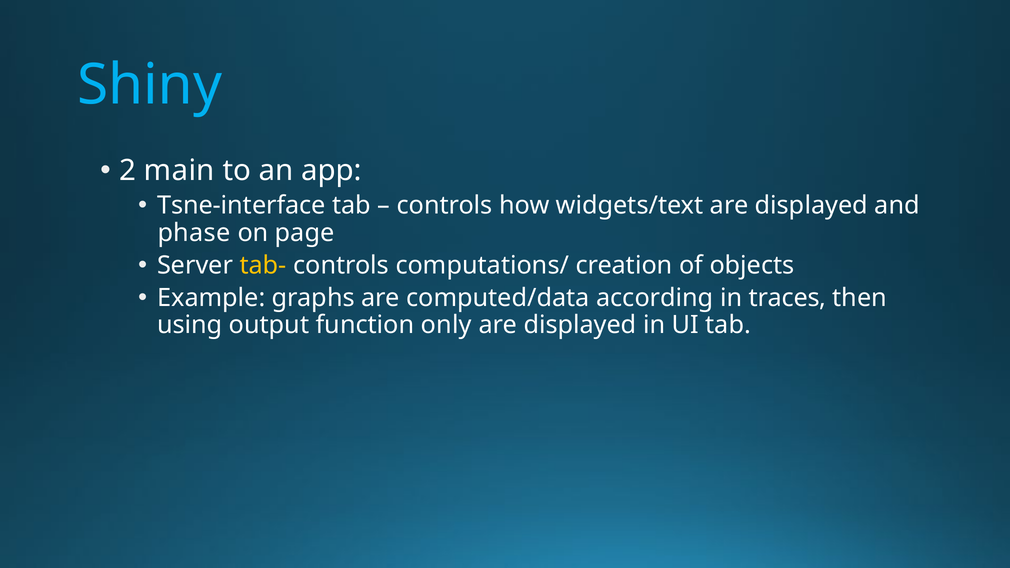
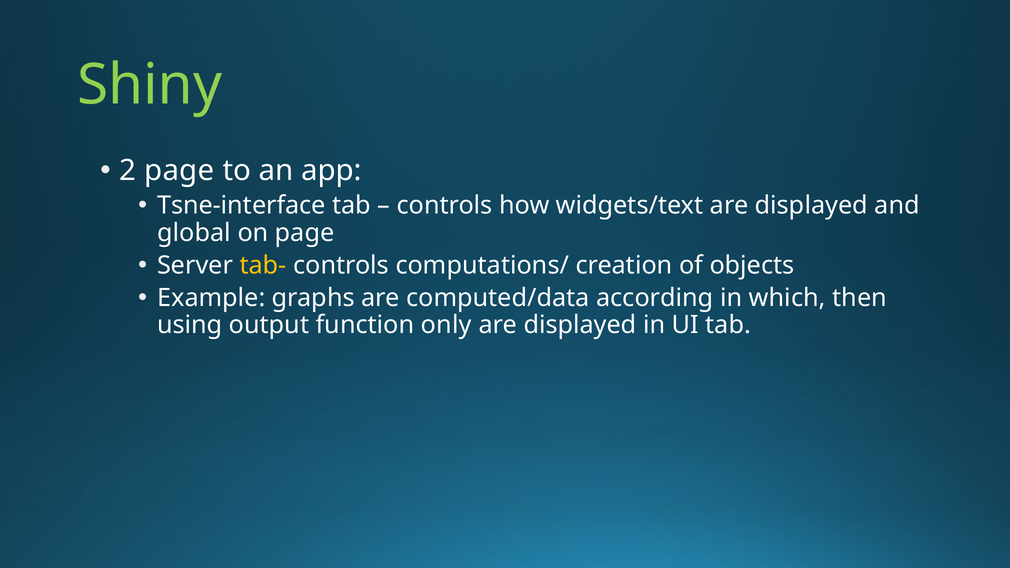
Shiny colour: light blue -> light green
2 main: main -> page
phase: phase -> global
traces: traces -> which
